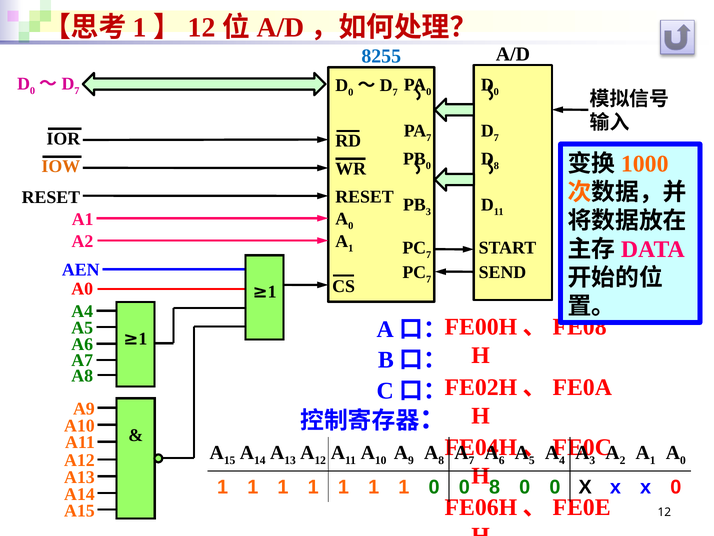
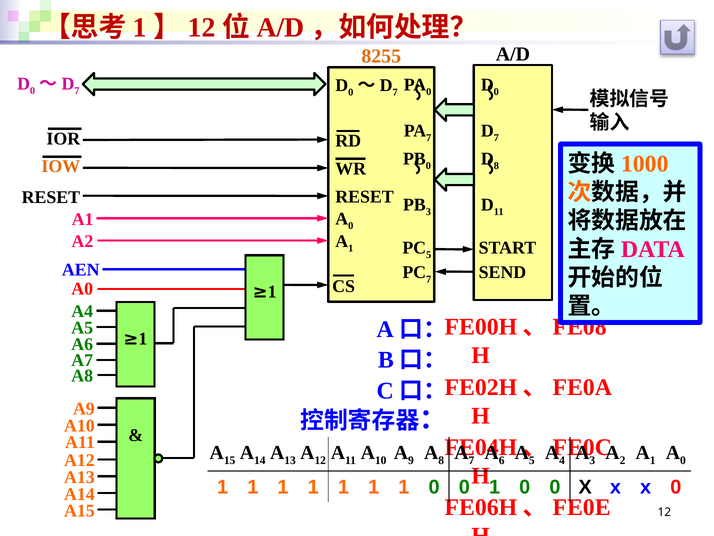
8255 colour: blue -> orange
7 at (429, 255): 7 -> 5
0 0 8: 8 -> 1
